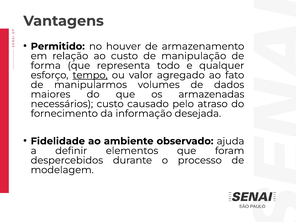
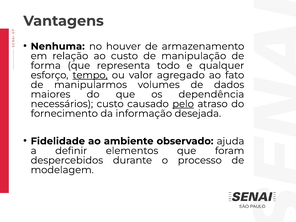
Permitido: Permitido -> Nenhuma
armazenadas: armazenadas -> dependência
pelo underline: none -> present
